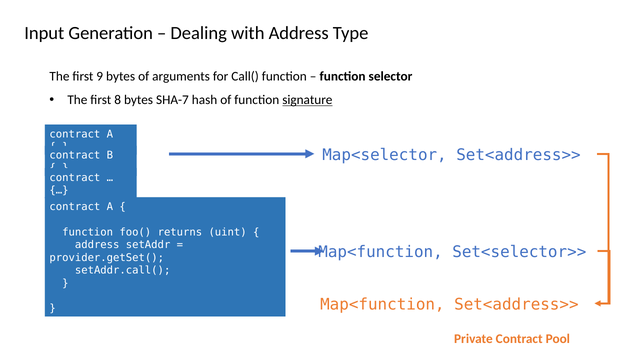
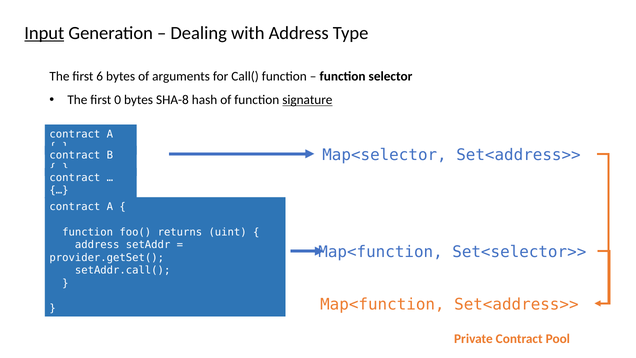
Input underline: none -> present
9: 9 -> 6
8: 8 -> 0
SHA-7: SHA-7 -> SHA-8
